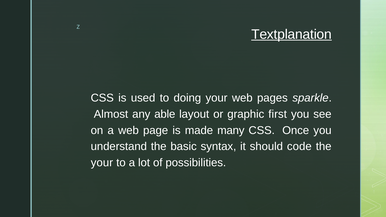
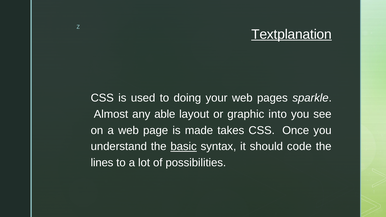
first: first -> into
many: many -> takes
basic underline: none -> present
your at (102, 163): your -> lines
